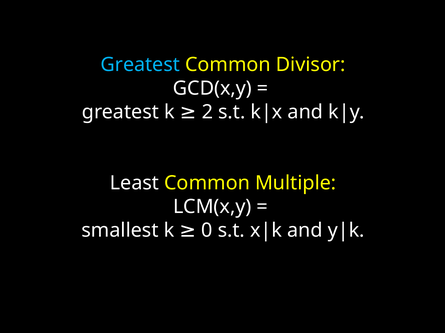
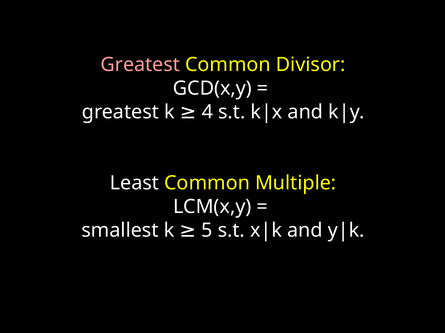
Greatest at (140, 65) colour: light blue -> pink
2: 2 -> 4
0: 0 -> 5
